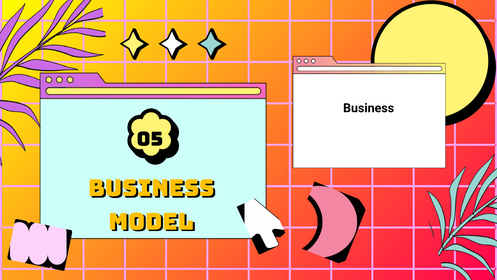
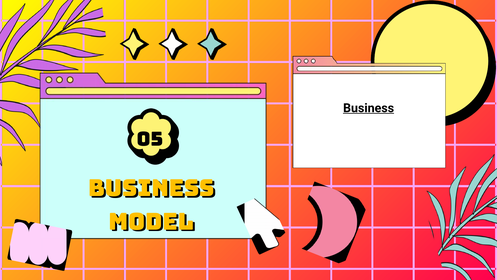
Business at (369, 108) underline: none -> present
